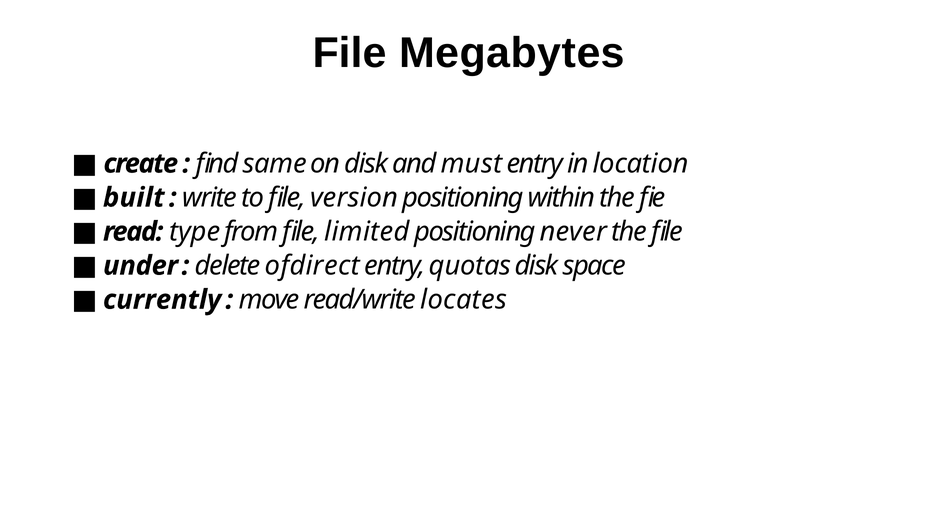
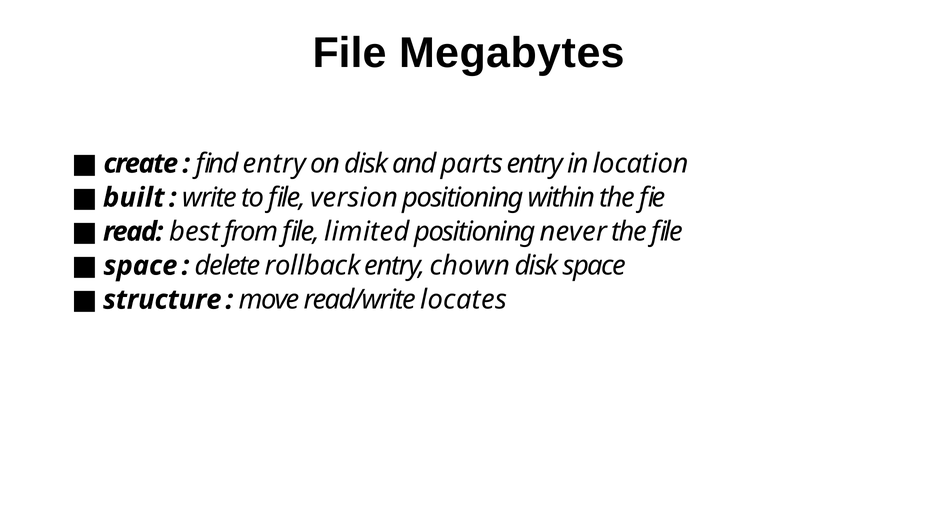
find same: same -> entry
must: must -> parts
type: type -> best
under at (141, 266): under -> space
ofdirect: ofdirect -> rollback
quotas: quotas -> chown
currently: currently -> structure
